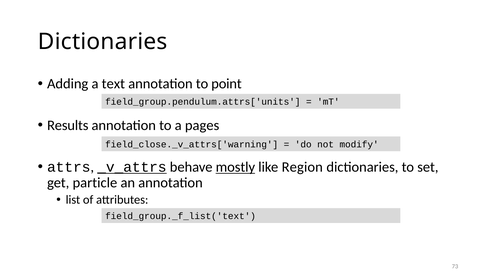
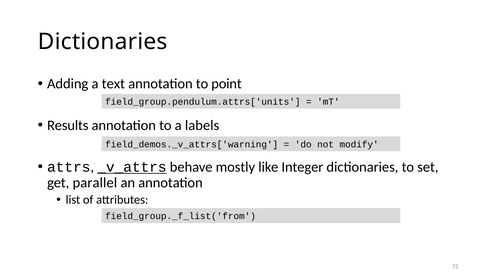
pages: pages -> labels
field_close._v_attrs['warning: field_close._v_attrs['warning -> field_demos._v_attrs['warning
mostly underline: present -> none
Region: Region -> Integer
particle: particle -> parallel
field_group._f_list('text: field_group._f_list('text -> field_group._f_list('from
